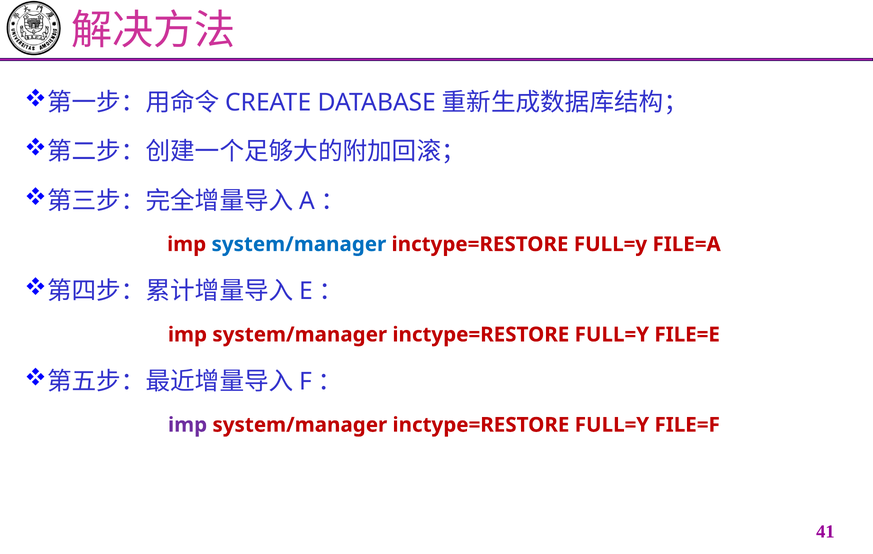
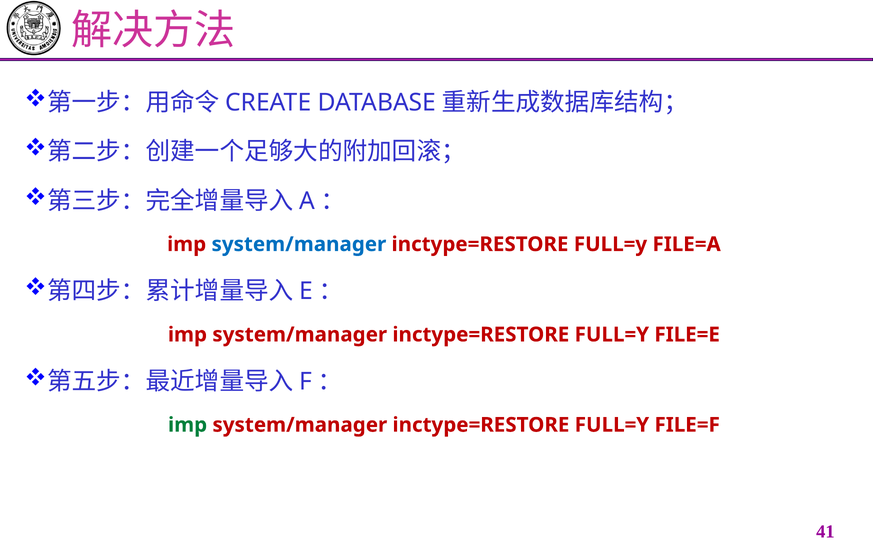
imp at (188, 425) colour: purple -> green
